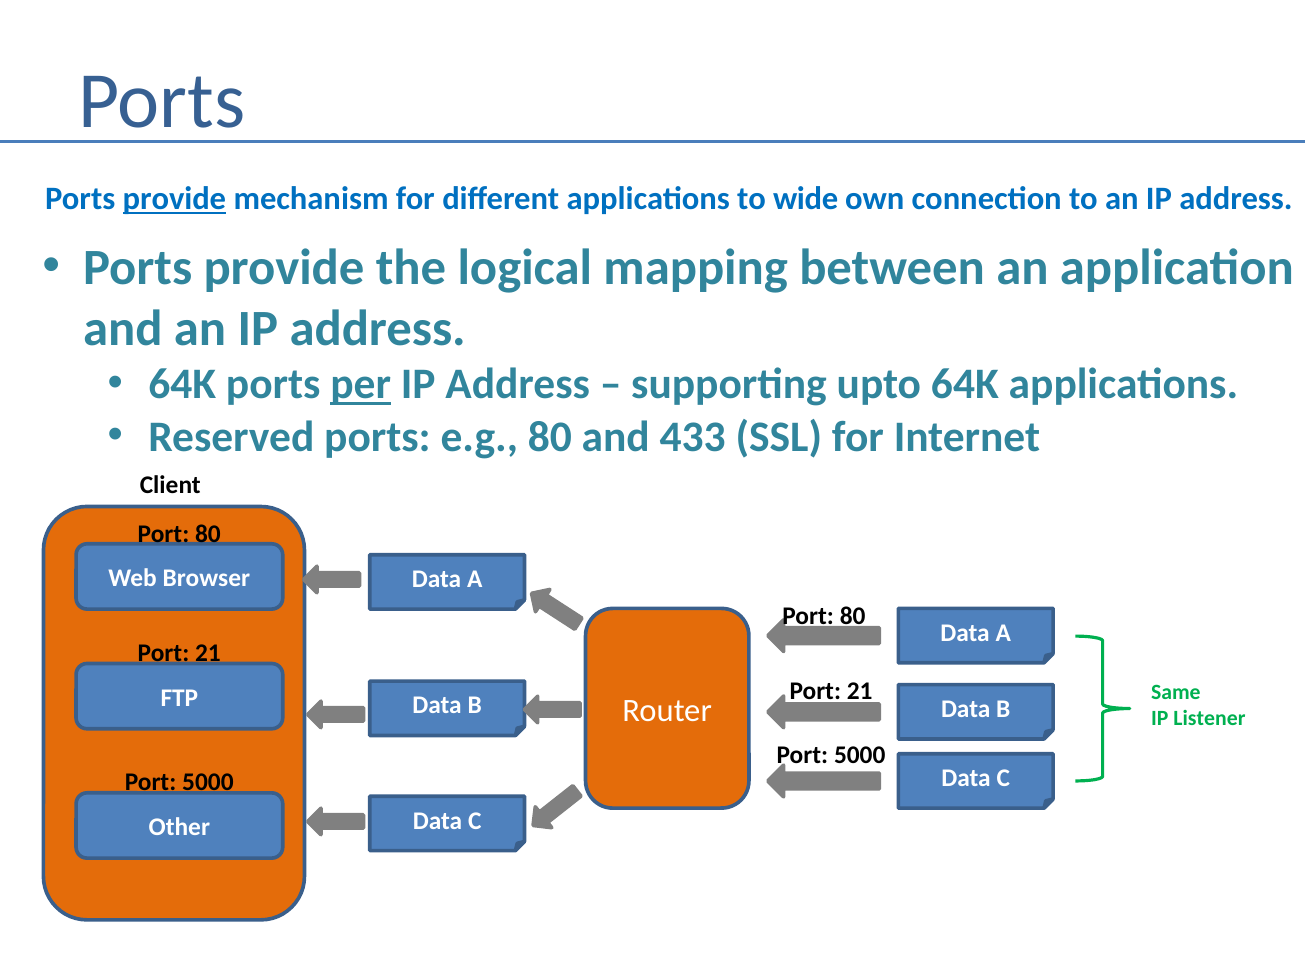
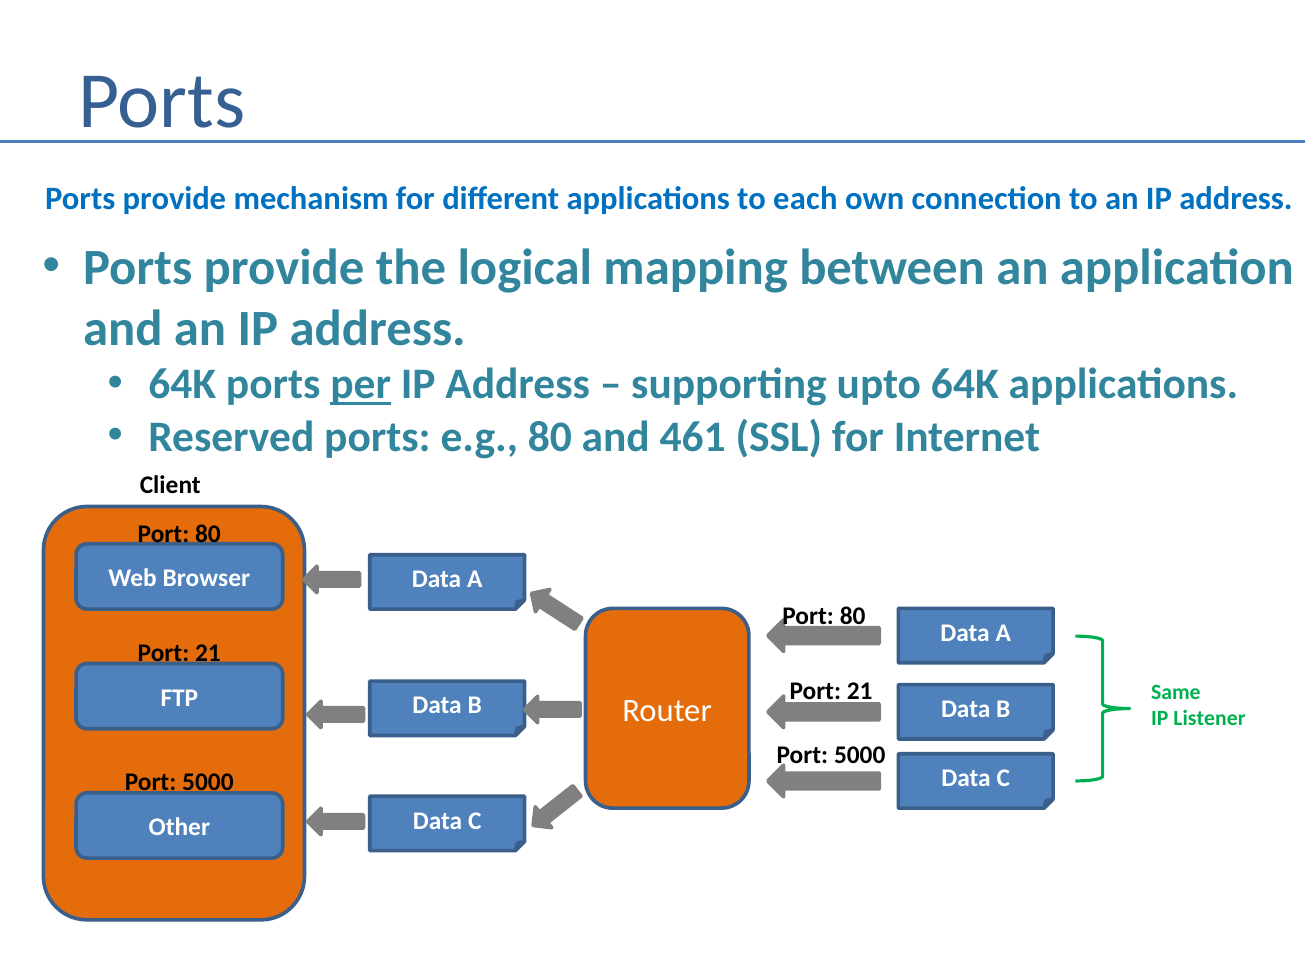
provide at (174, 199) underline: present -> none
wide: wide -> each
433: 433 -> 461
